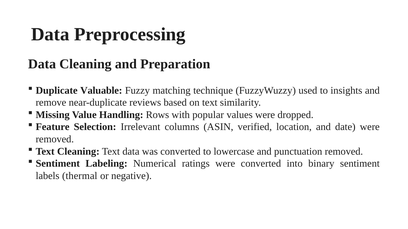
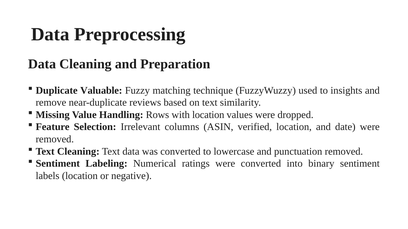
with popular: popular -> location
labels thermal: thermal -> location
